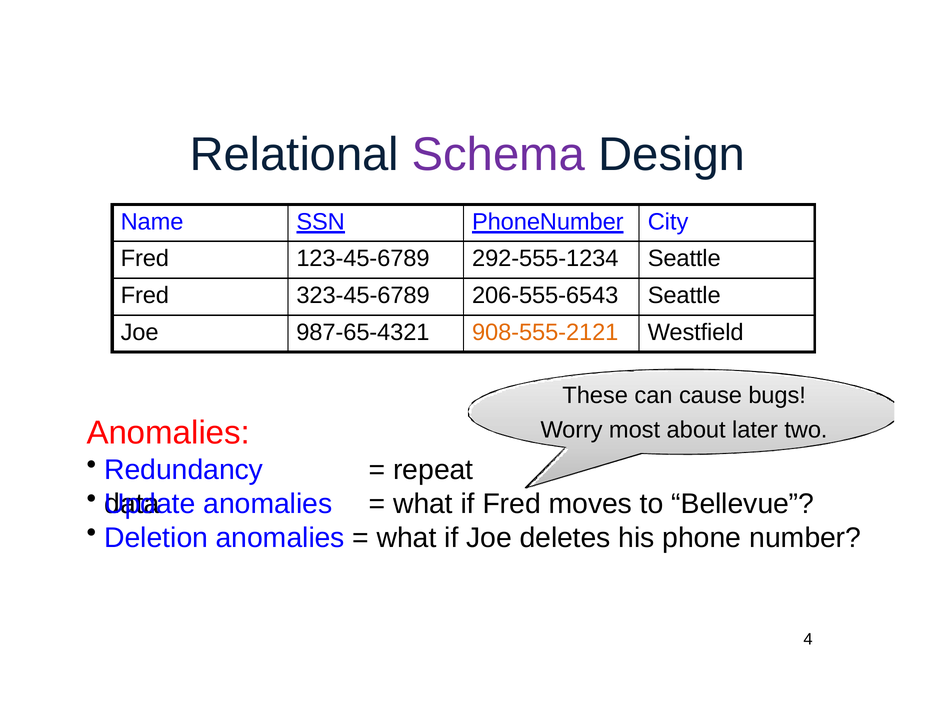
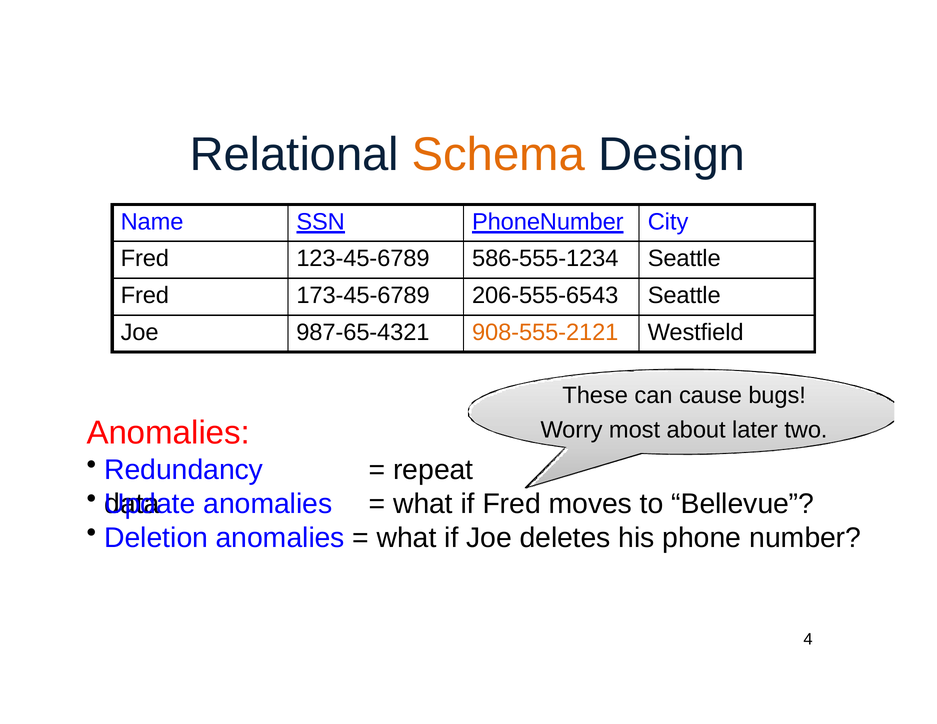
Schema colour: purple -> orange
292-555-1234: 292-555-1234 -> 586-555-1234
323-45-6789: 323-45-6789 -> 173-45-6789
